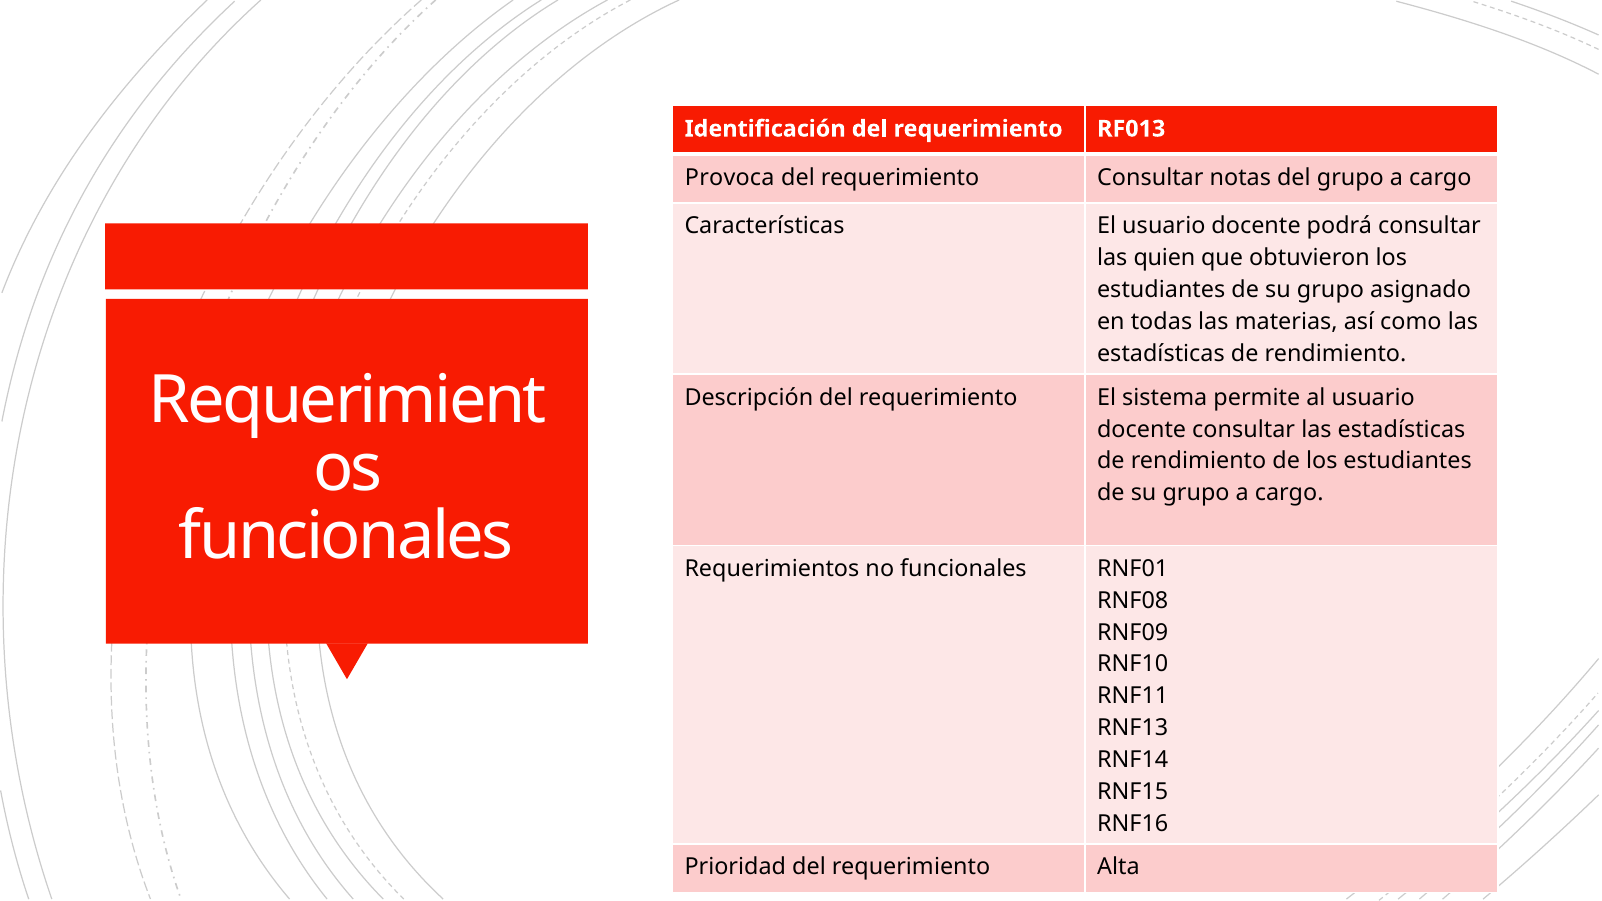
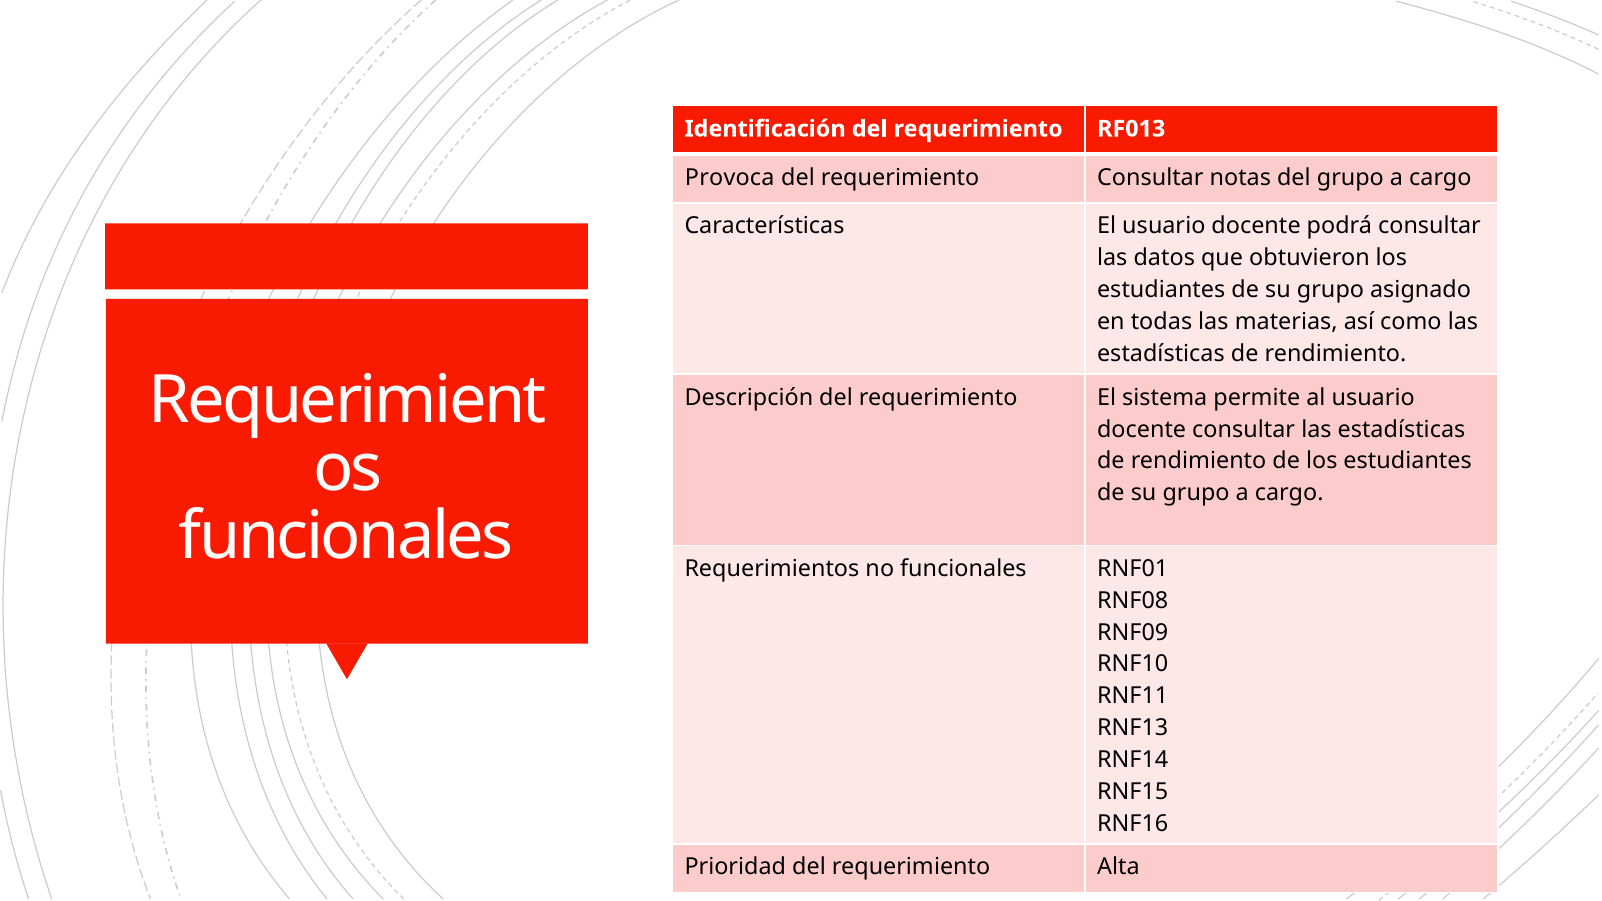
quien: quien -> datos
